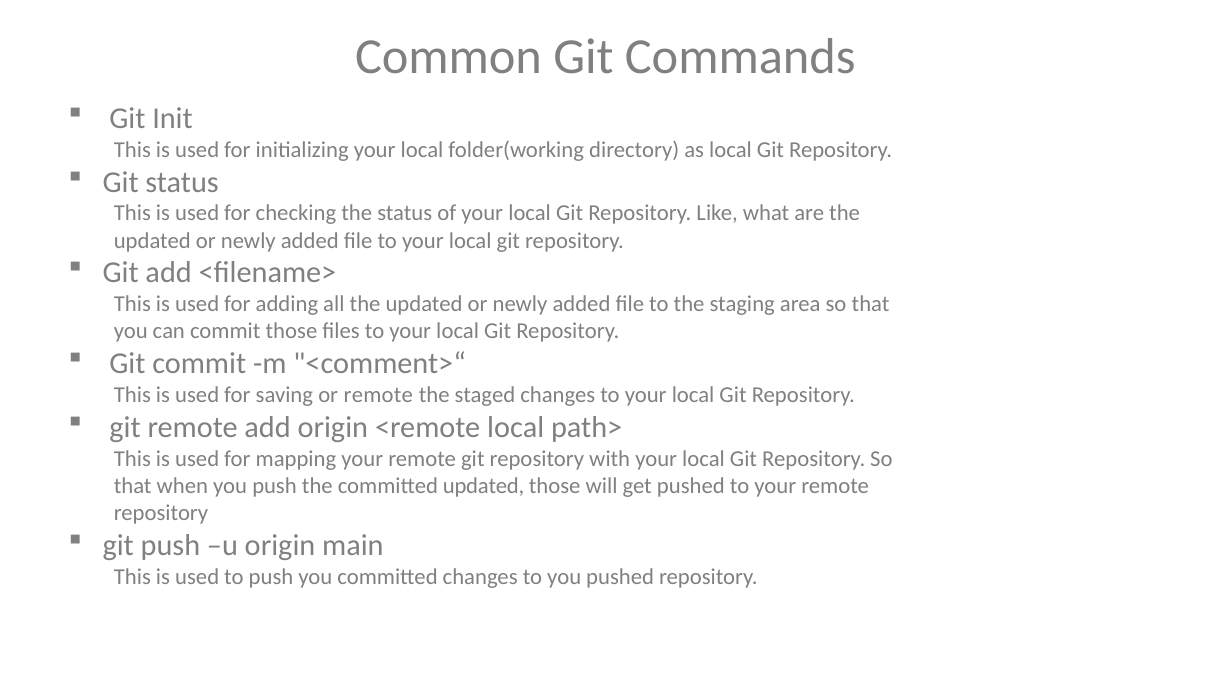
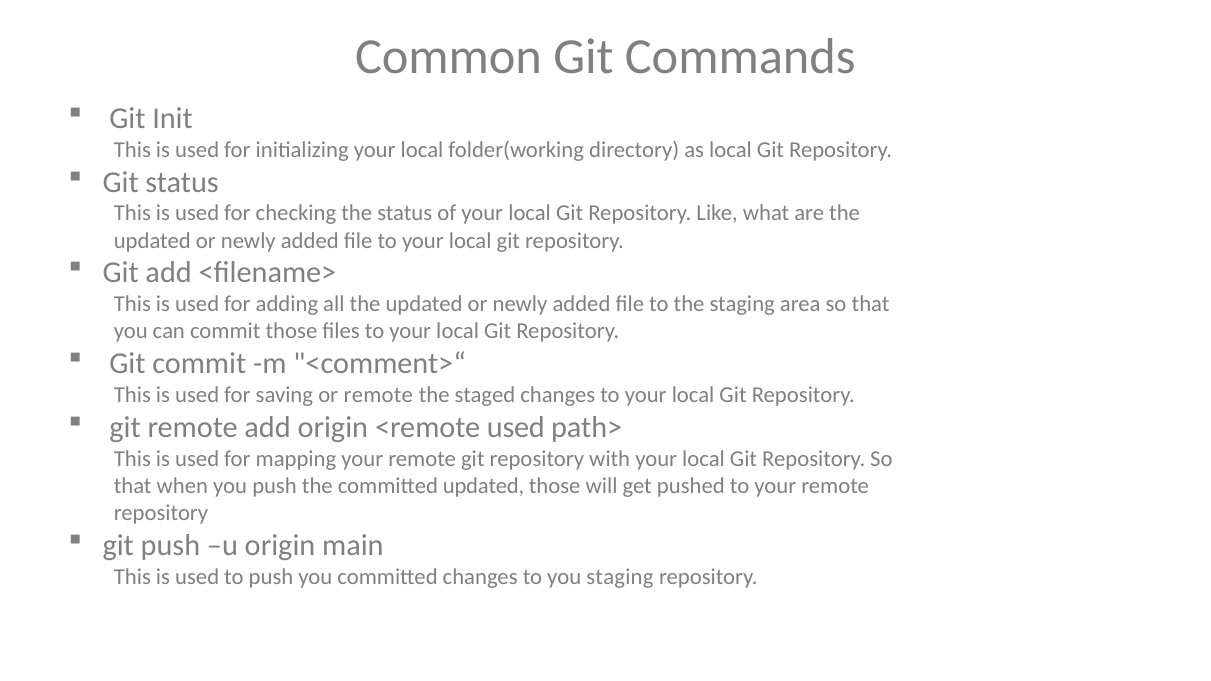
<remote local: local -> used
you pushed: pushed -> staging
